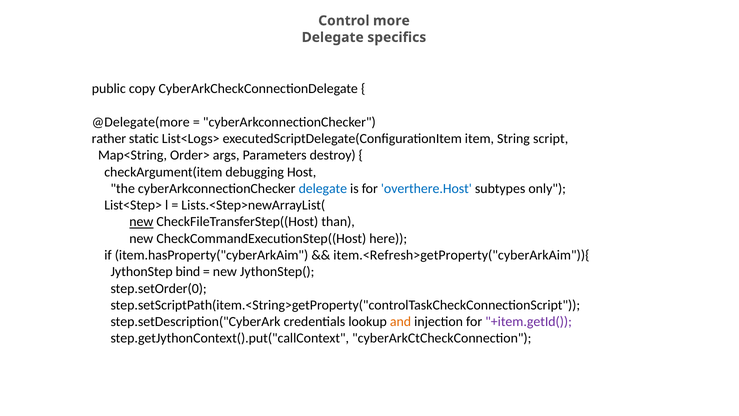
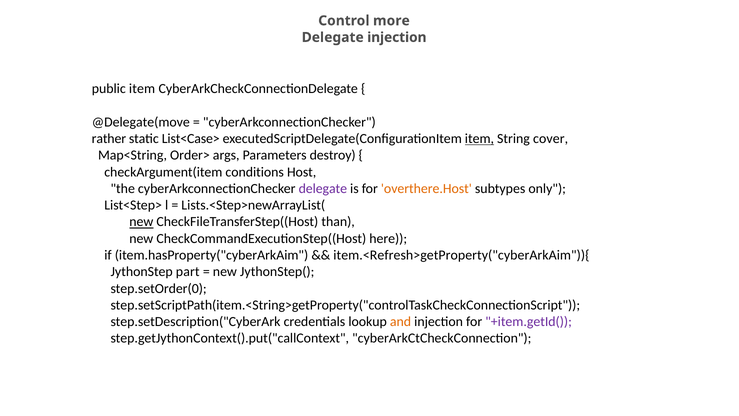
Delegate specifics: specifics -> injection
public copy: copy -> item
@Delegate(more: @Delegate(more -> @Delegate(move
List<Logs>: List<Logs> -> List<Case>
item at (479, 139) underline: none -> present
script: script -> cover
debugging: debugging -> conditions
delegate at (323, 188) colour: blue -> purple
overthere.Host colour: blue -> orange
bind: bind -> part
